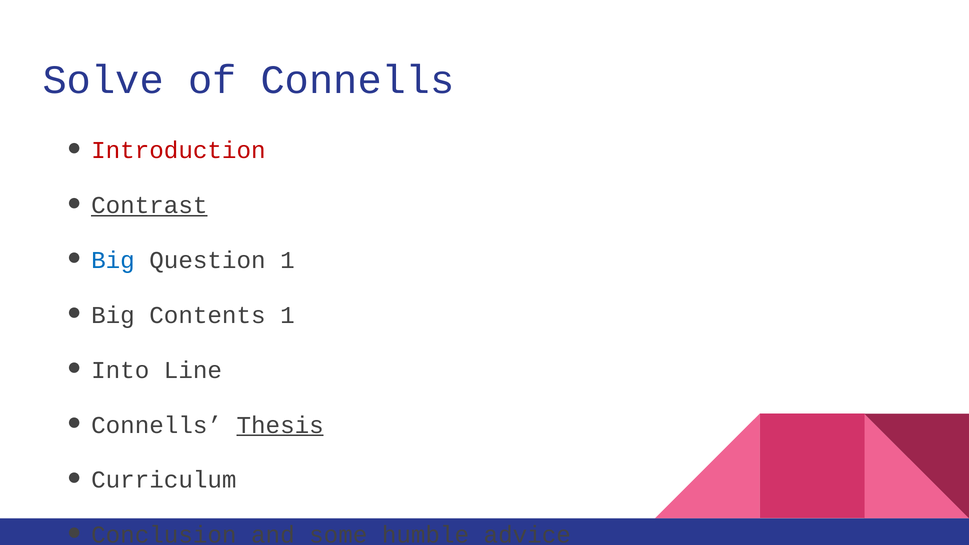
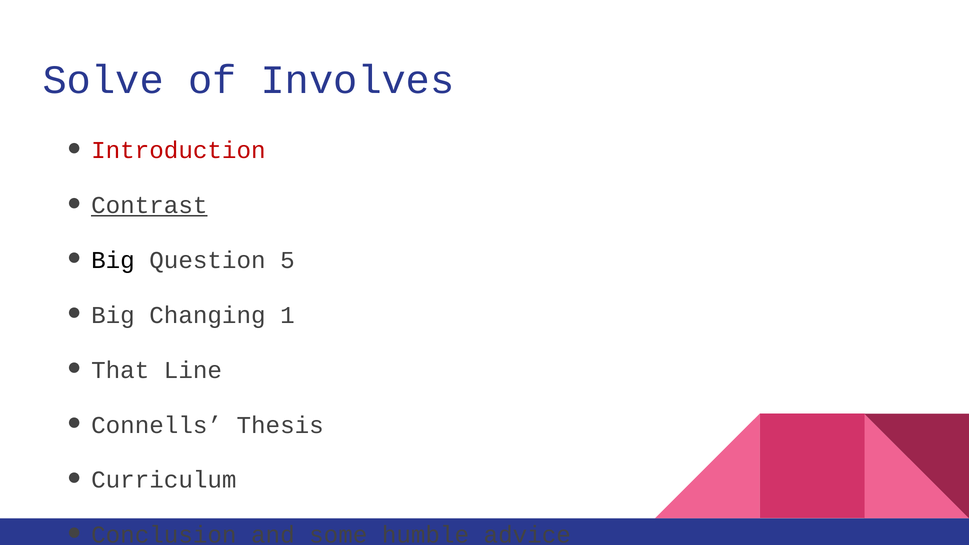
of Connells: Connells -> Involves
Big at (113, 260) colour: blue -> black
Question 1: 1 -> 5
Contents: Contents -> Changing
Into: Into -> That
Thesis underline: present -> none
